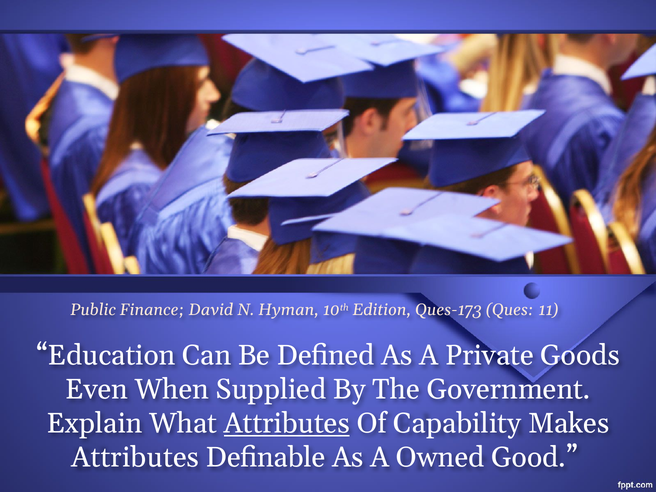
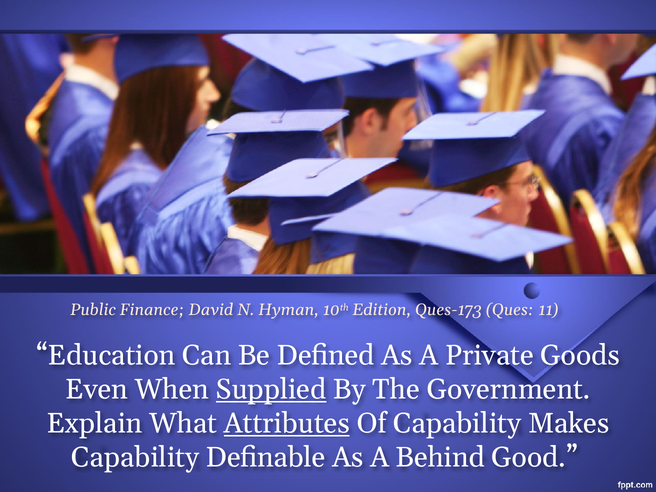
Supplied underline: none -> present
Attributes at (135, 457): Attributes -> Capability
Owned: Owned -> Behind
